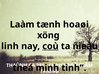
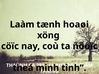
linh: linh -> cöïc
coù underline: present -> none
ñieàu: ñieàu -> ñöôïc
